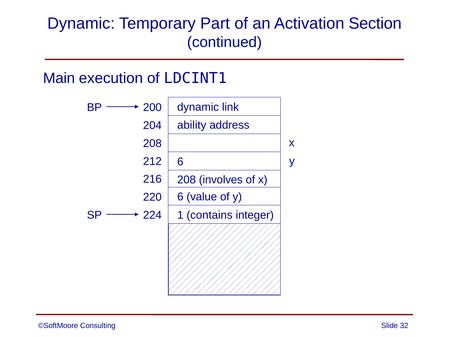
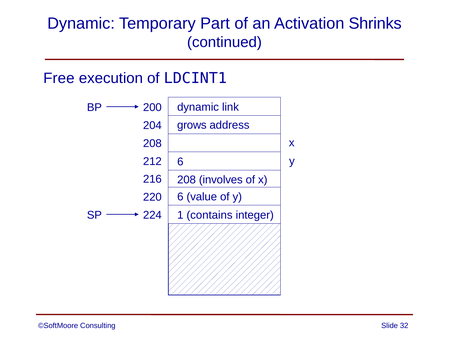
Section: Section -> Shrinks
Main: Main -> Free
ability: ability -> grows
